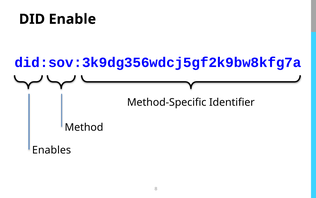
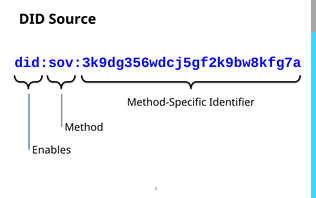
Enable: Enable -> Source
